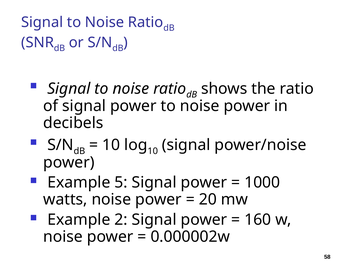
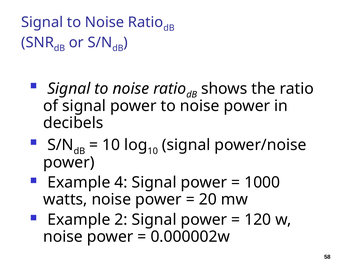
5: 5 -> 4
160: 160 -> 120
